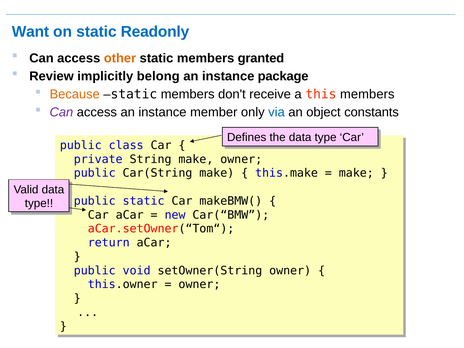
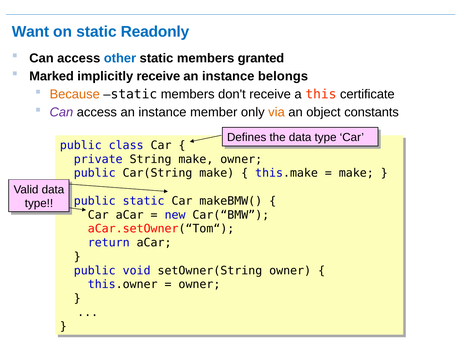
other colour: orange -> blue
Review: Review -> Marked
implicitly belong: belong -> receive
package: package -> belongs
this members: members -> certificate
via colour: blue -> orange
